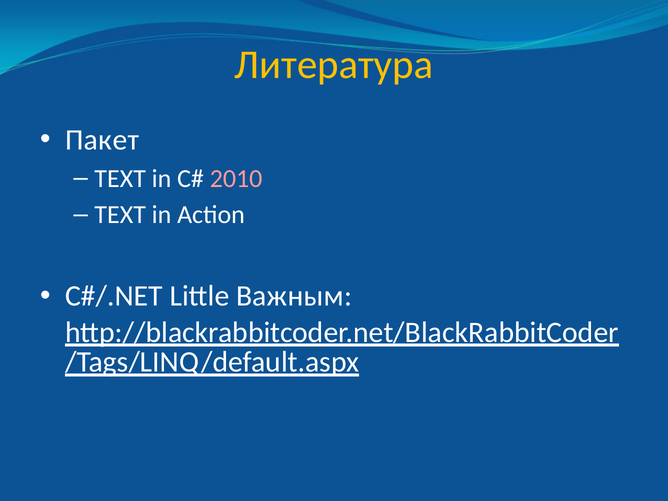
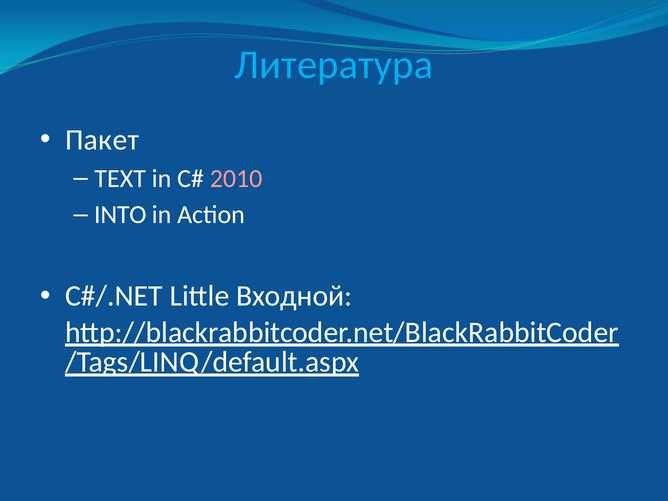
Литература colour: yellow -> light blue
TEXT at (120, 215): TEXT -> INTO
Важным: Важным -> Входной
